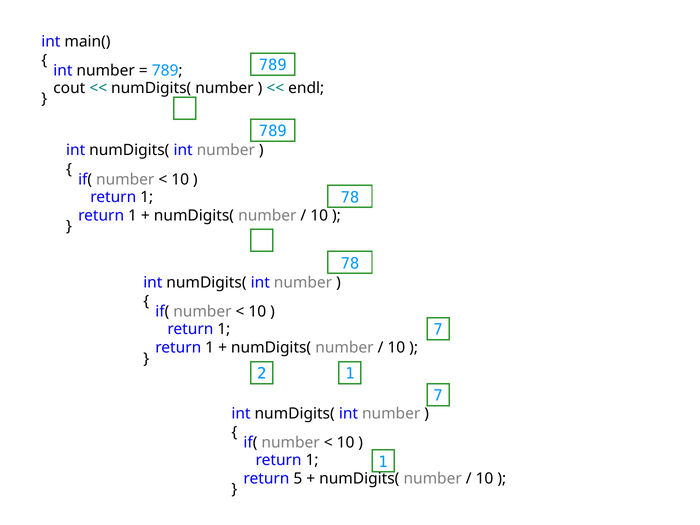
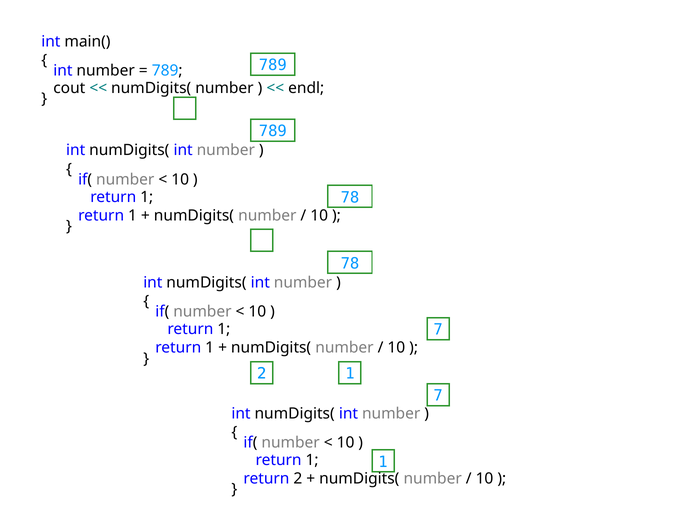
5: 5 -> 2
